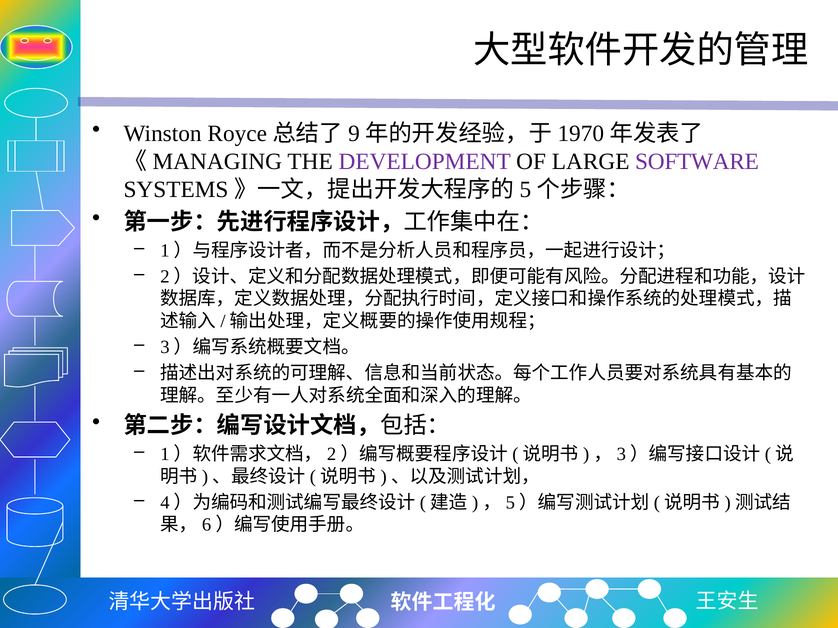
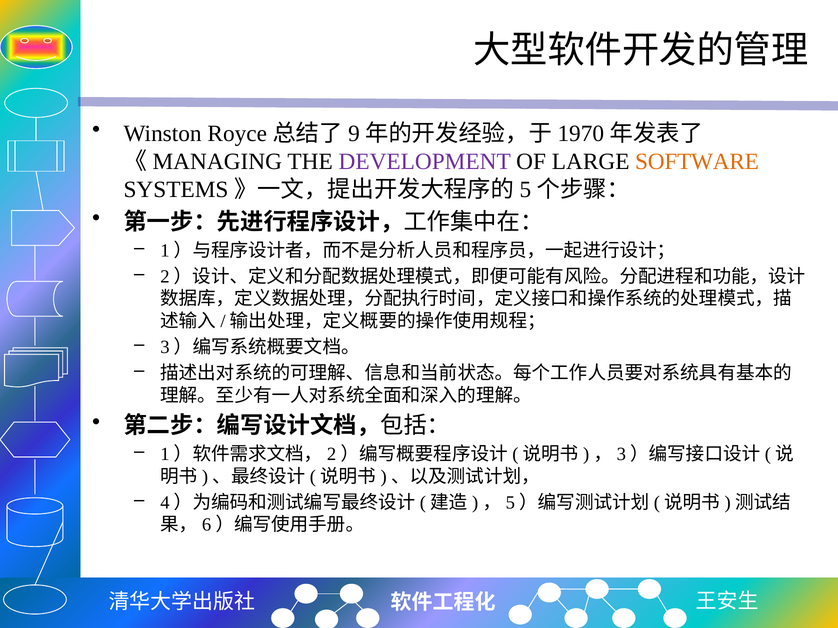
SOFTWARE colour: purple -> orange
